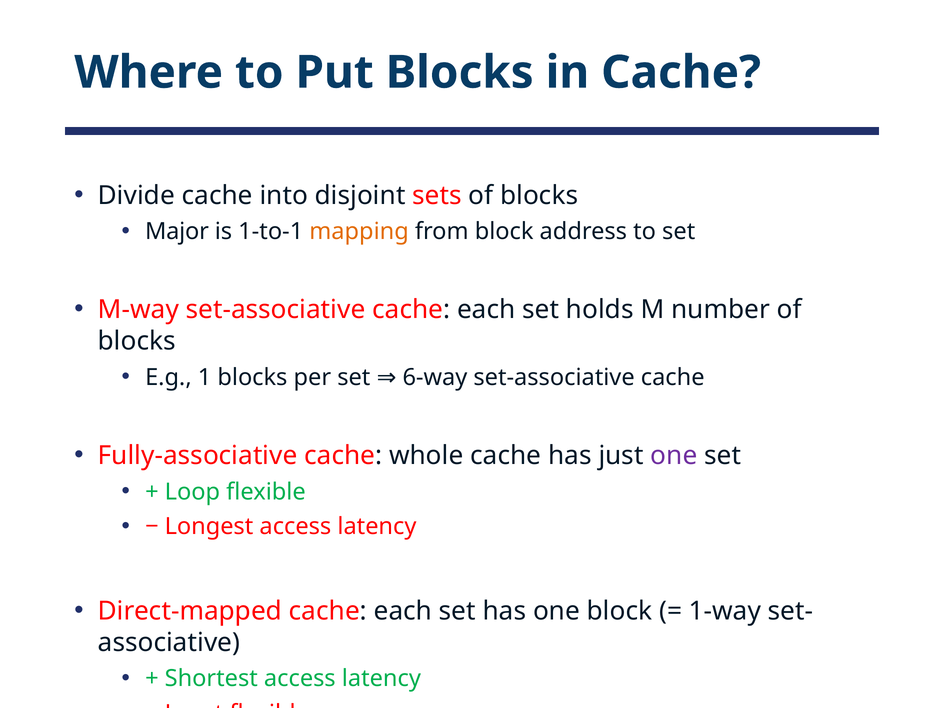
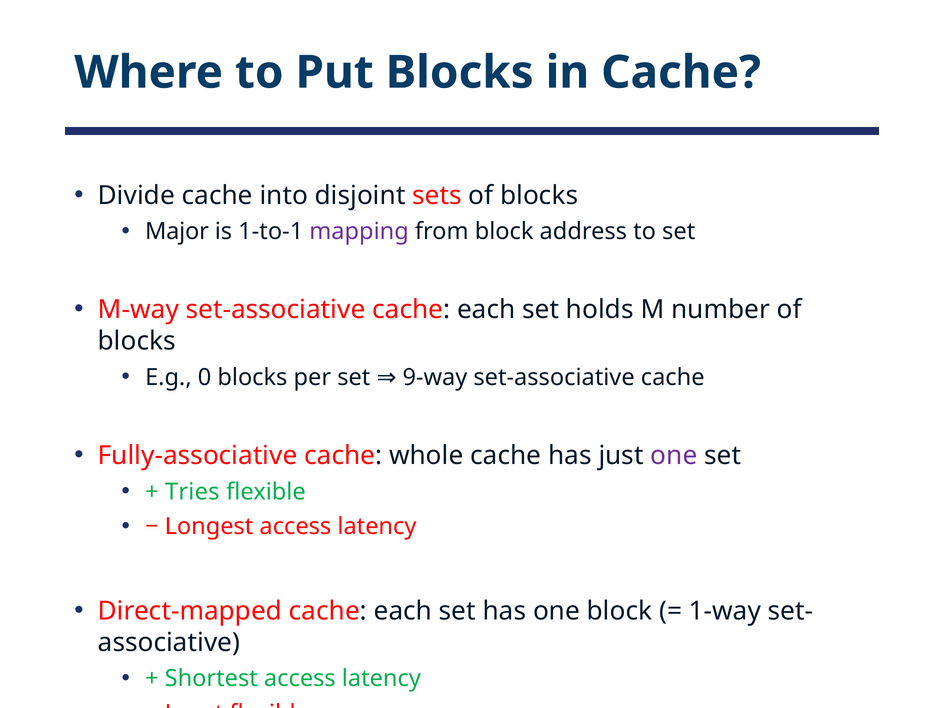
mapping colour: orange -> purple
1: 1 -> 0
6-way: 6-way -> 9-way
Loop: Loop -> Tries
